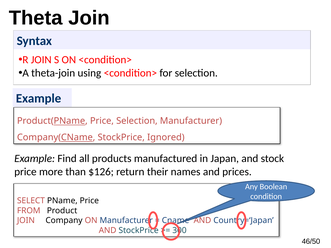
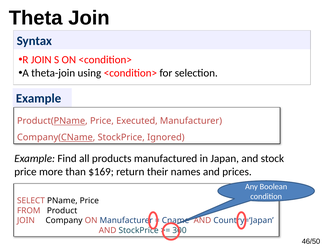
Price Selection: Selection -> Executed
$126: $126 -> $169
